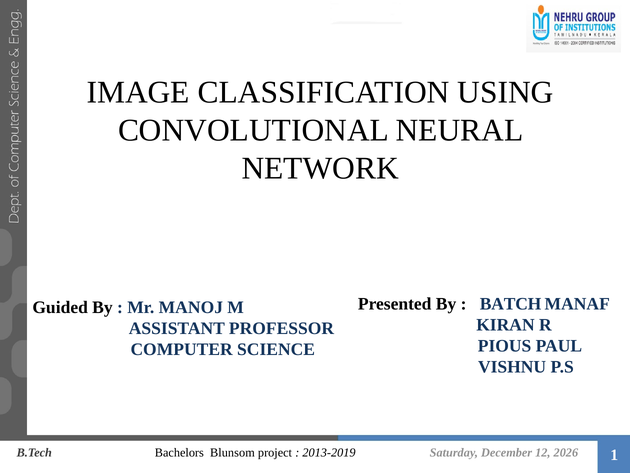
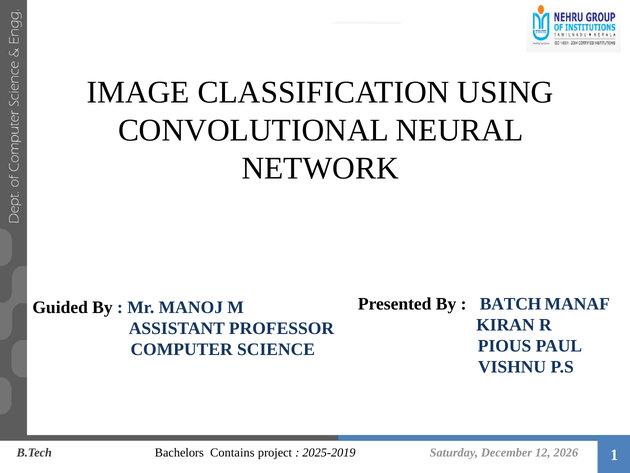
Blunsom: Blunsom -> Contains
2013-2019: 2013-2019 -> 2025-2019
